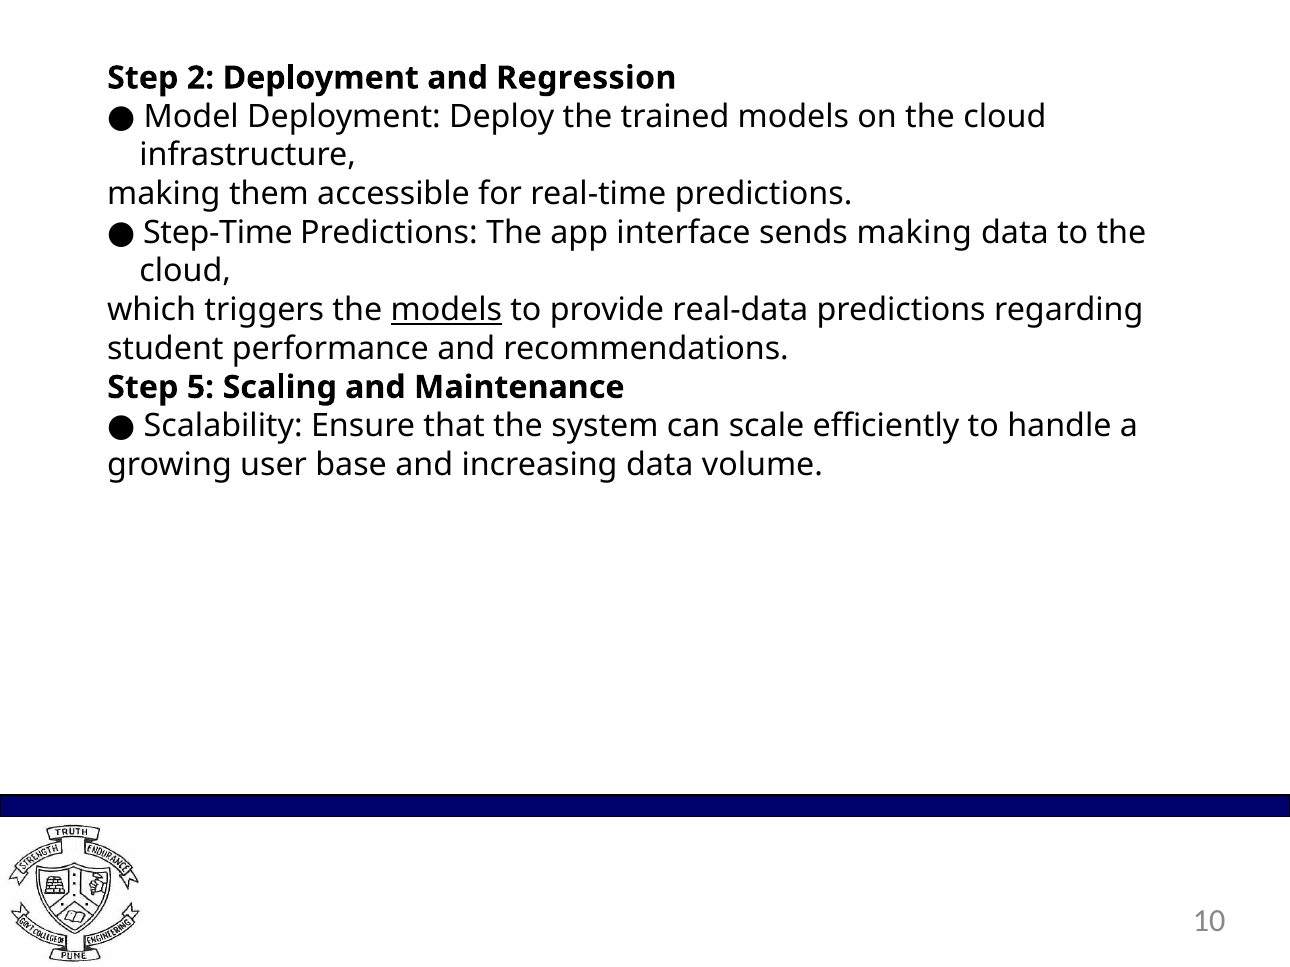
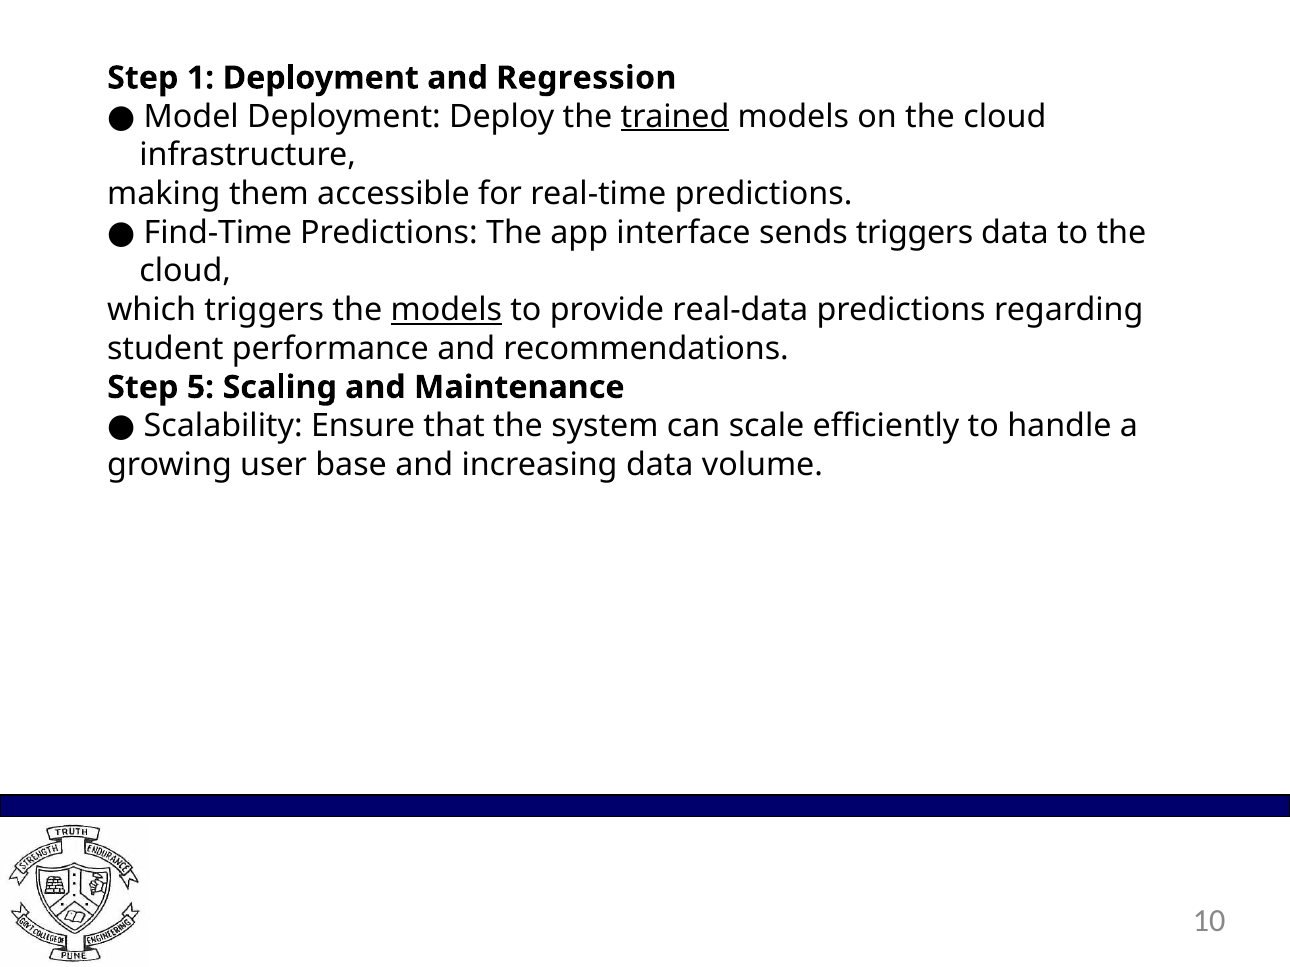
2: 2 -> 1
trained underline: none -> present
Step-Time: Step-Time -> Find-Time
sends making: making -> triggers
